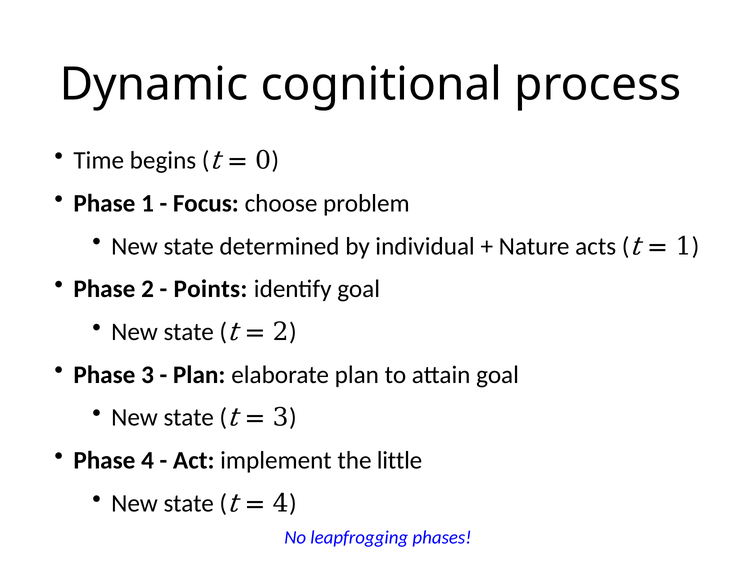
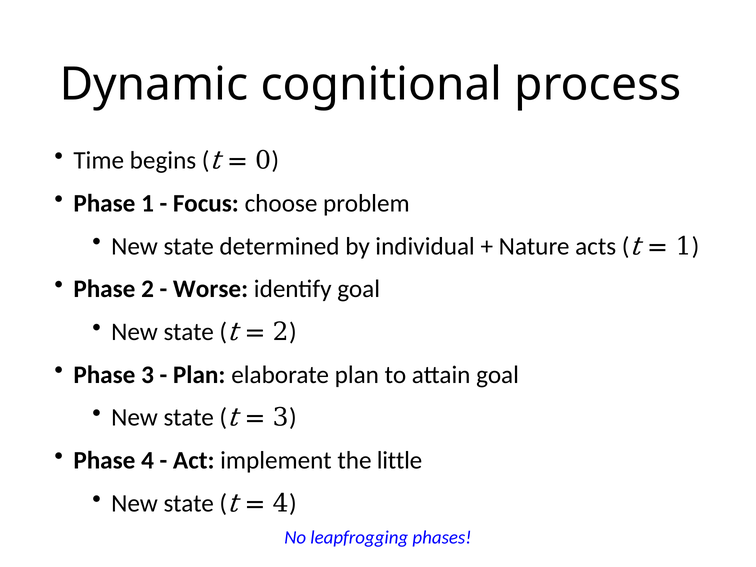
Points: Points -> Worse
